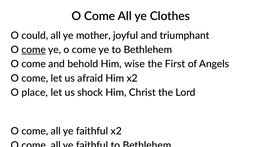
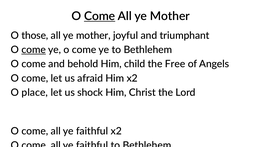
Come at (100, 16) underline: none -> present
Clothes at (170, 16): Clothes -> Mother
could: could -> those
wise: wise -> child
First: First -> Free
